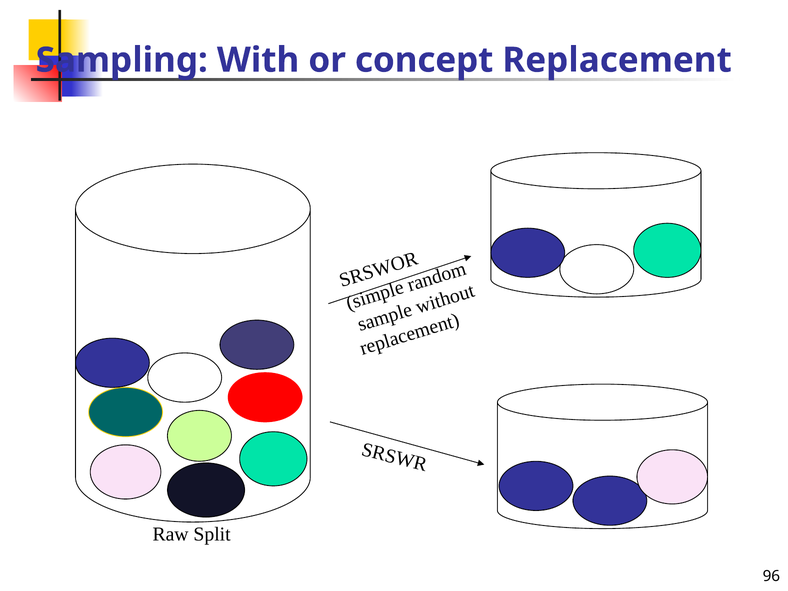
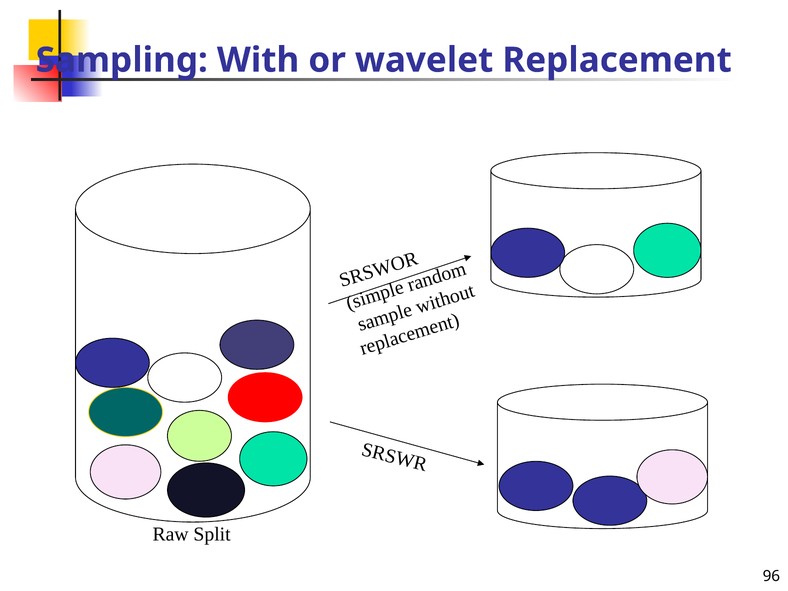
concept: concept -> wavelet
